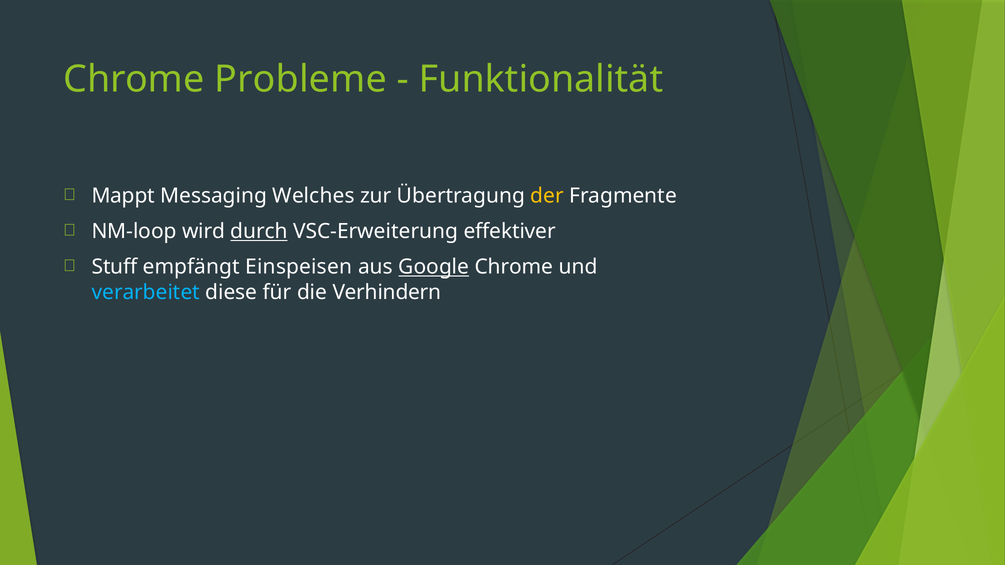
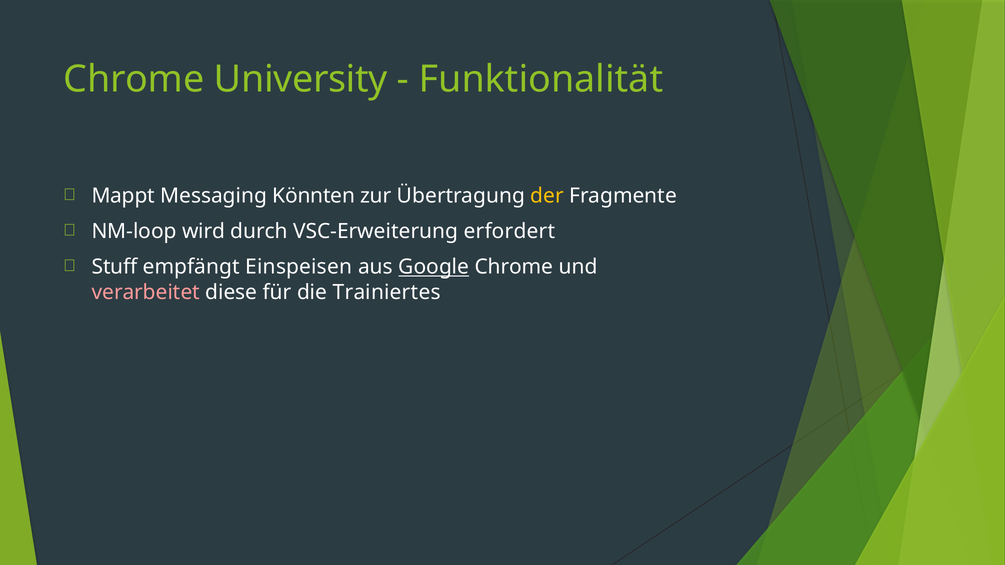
Probleme: Probleme -> University
Welches: Welches -> Könnten
durch underline: present -> none
effektiver: effektiver -> erfordert
verarbeitet colour: light blue -> pink
Verhindern: Verhindern -> Trainiertes
